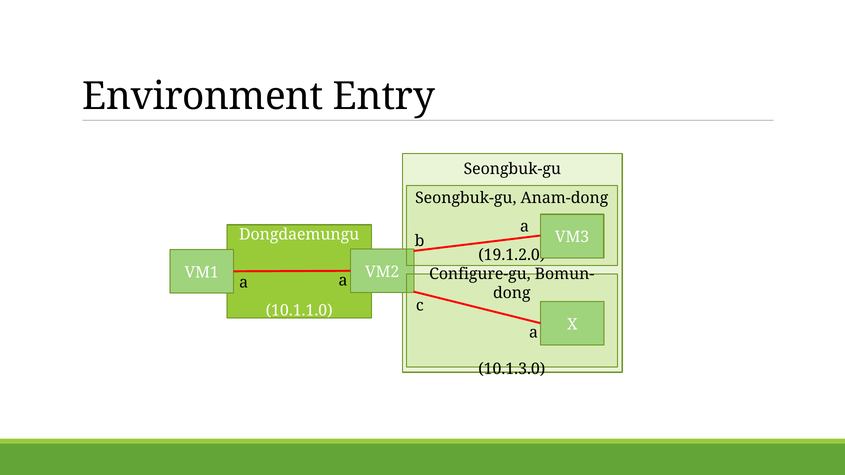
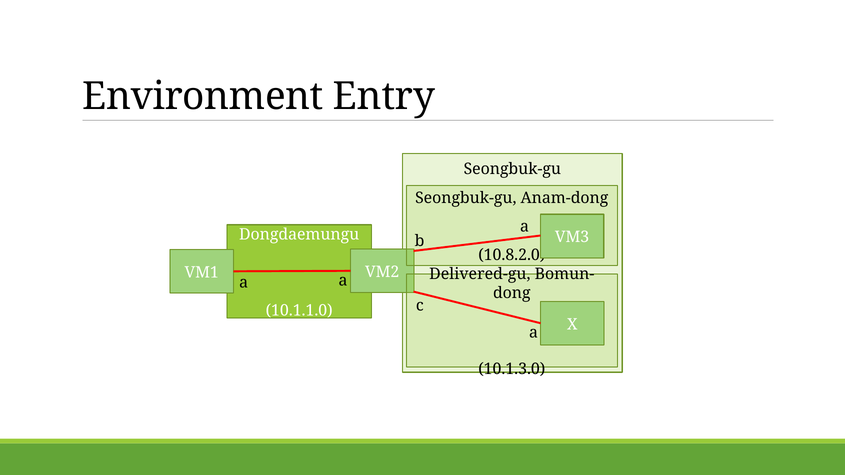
19.1.2.0: 19.1.2.0 -> 10.8.2.0
Configure-gu: Configure-gu -> Delivered-gu
